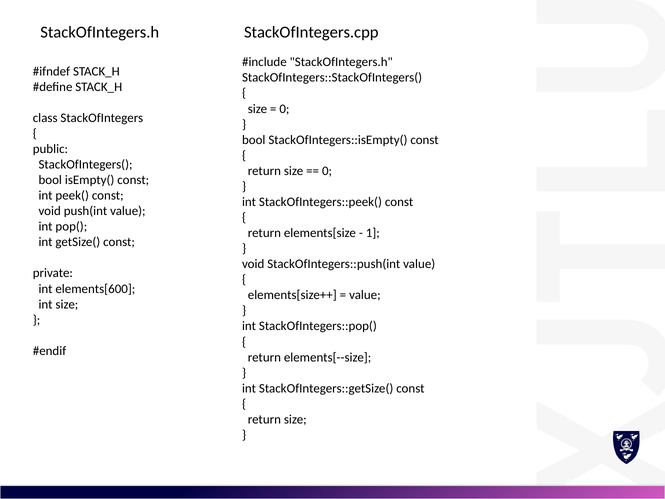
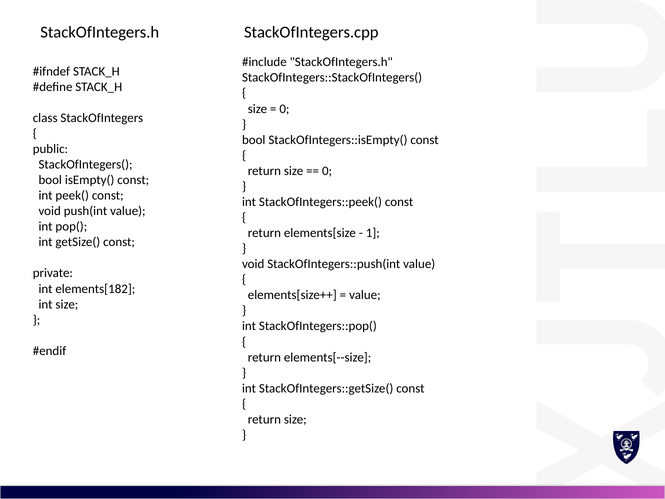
elements[600: elements[600 -> elements[182
